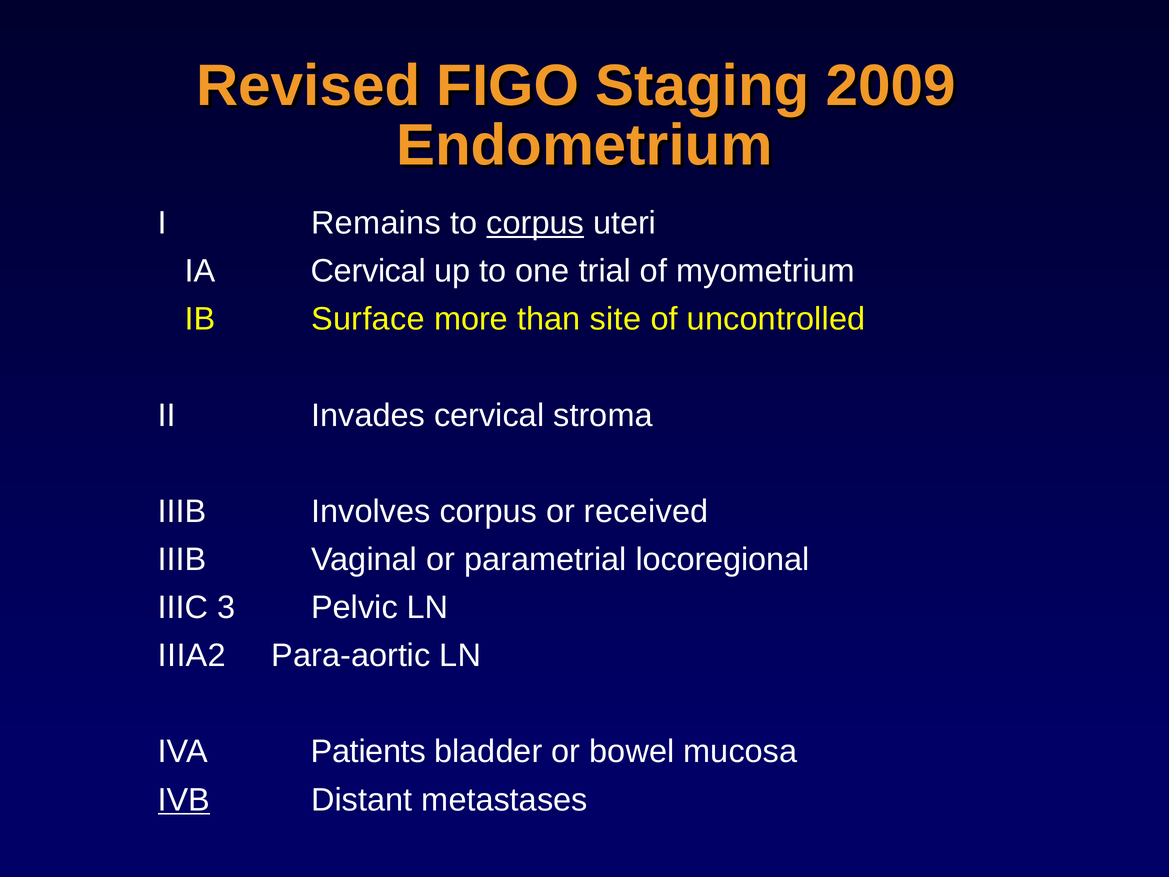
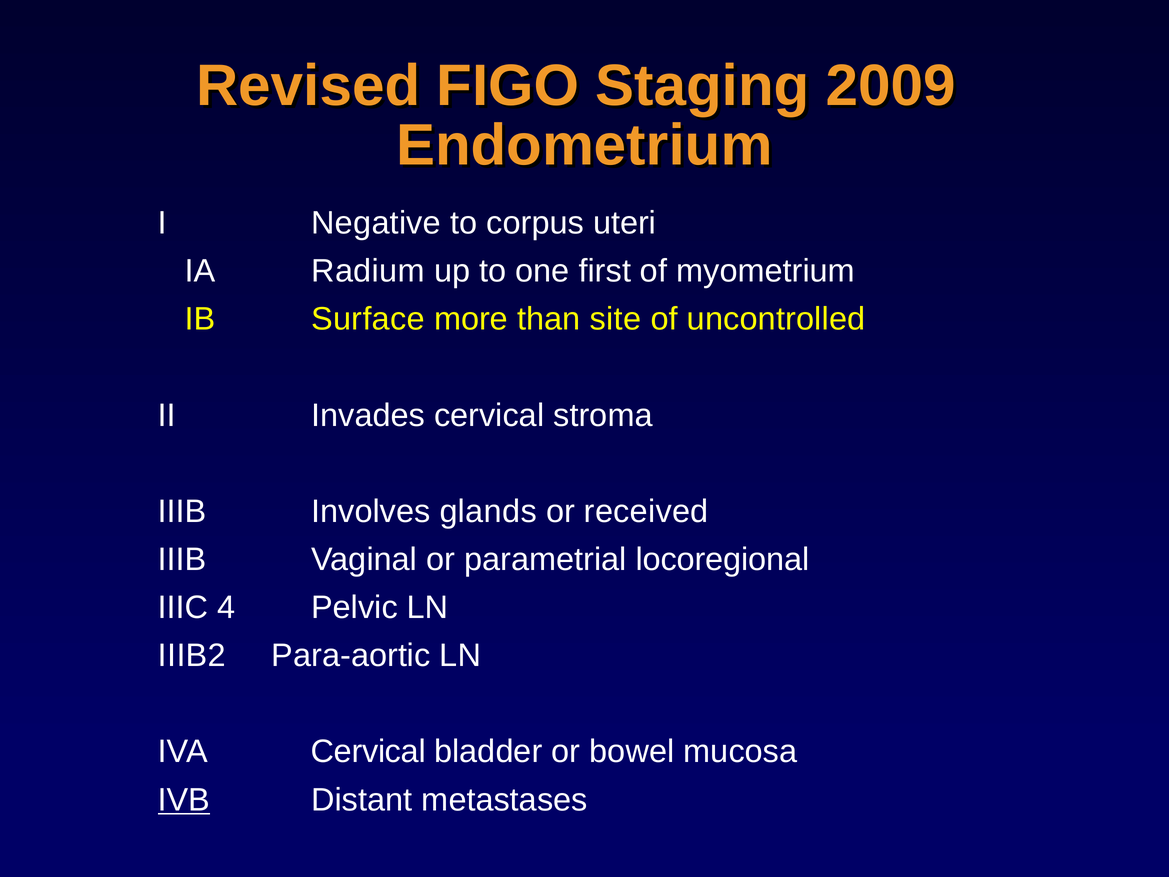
Remains: Remains -> Negative
corpus at (535, 223) underline: present -> none
IA Cervical: Cervical -> Radium
trial: trial -> first
Involves corpus: corpus -> glands
3: 3 -> 4
IIIA2: IIIA2 -> IIIB2
IVA Patients: Patients -> Cervical
